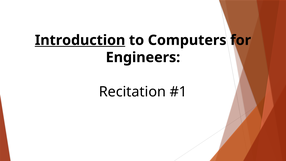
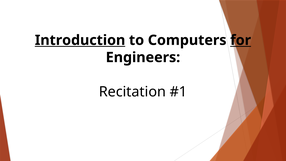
for underline: none -> present
